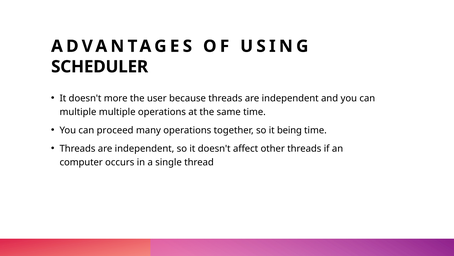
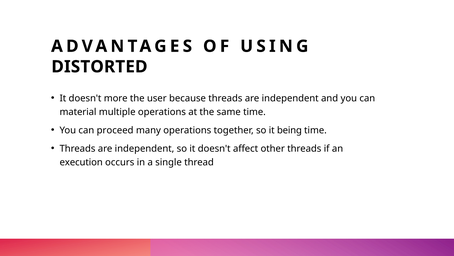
SCHEDULER: SCHEDULER -> DISTORTED
multiple at (78, 112): multiple -> material
computer: computer -> execution
